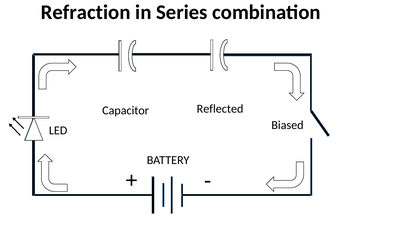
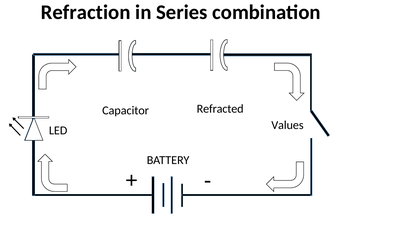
Reflected: Reflected -> Refracted
Biased: Biased -> Values
